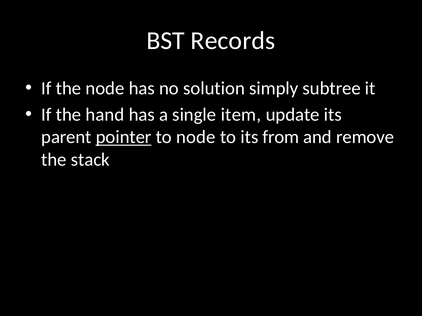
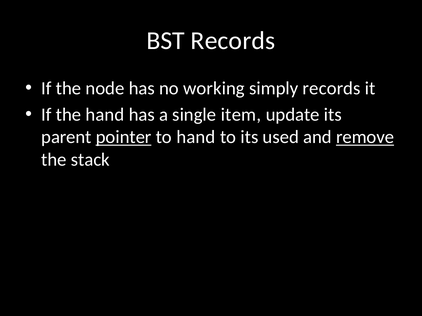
solution: solution -> working
simply subtree: subtree -> records
to node: node -> hand
from: from -> used
remove underline: none -> present
